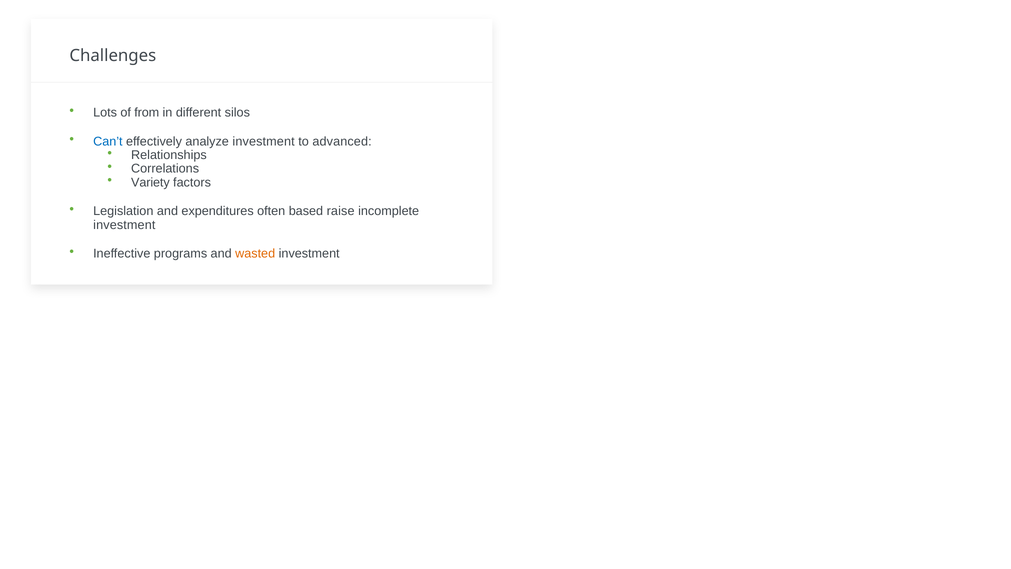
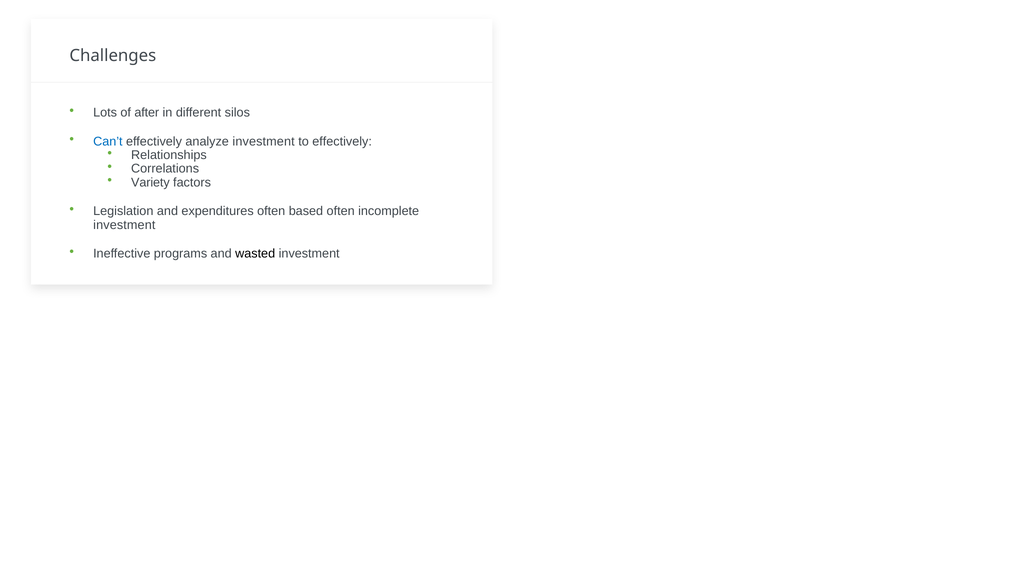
from: from -> after
to advanced: advanced -> effectively
based raise: raise -> often
wasted colour: orange -> black
